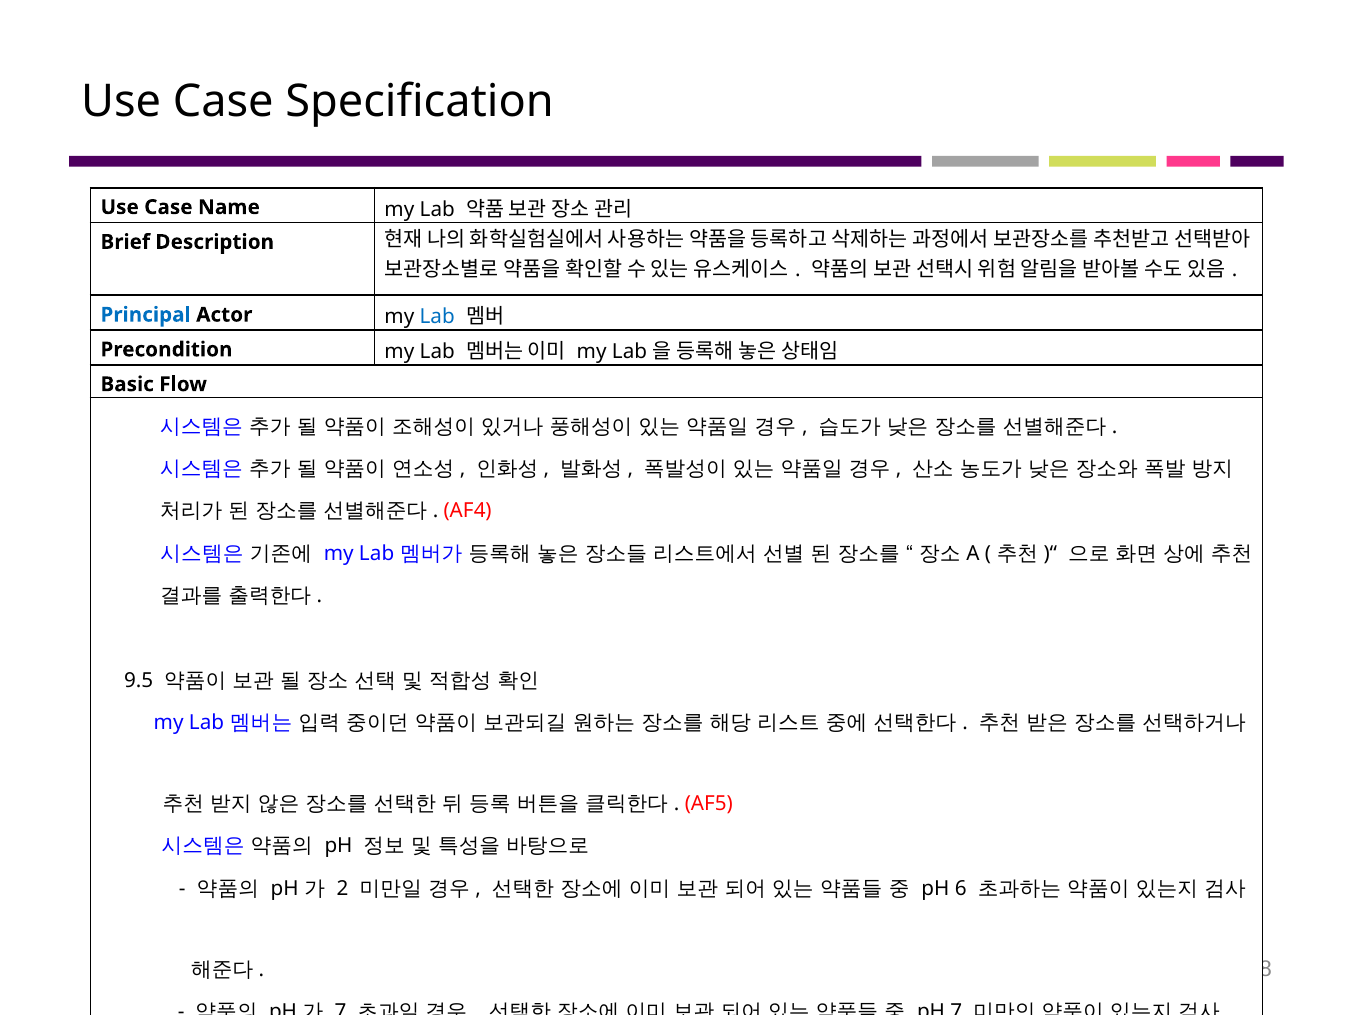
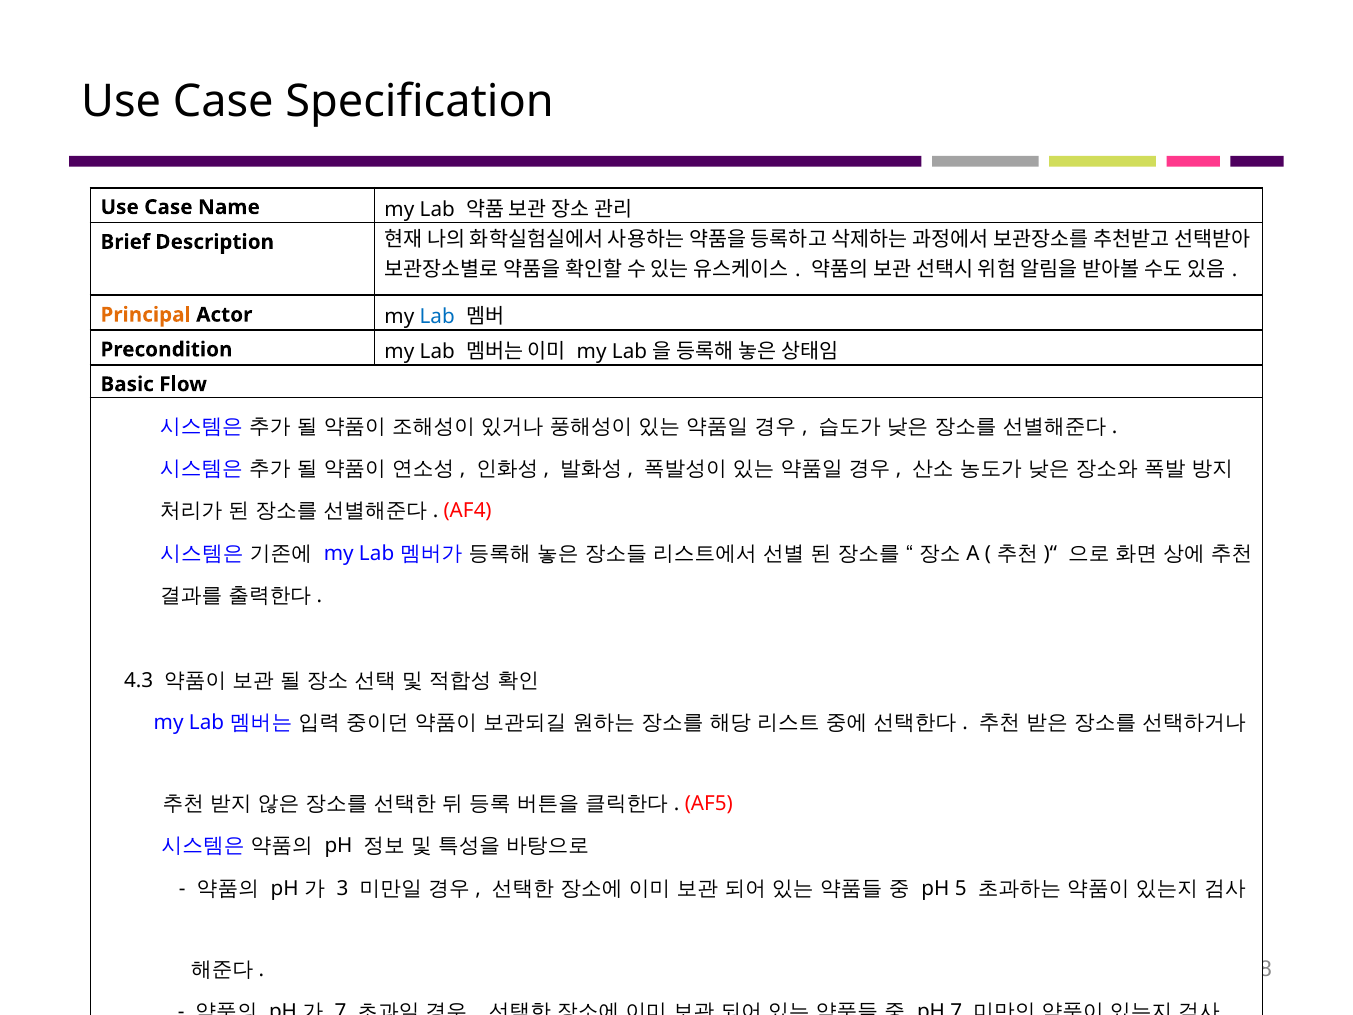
Principal colour: blue -> orange
9.5: 9.5 -> 4.3
2 at (343, 888): 2 -> 3
6: 6 -> 5
